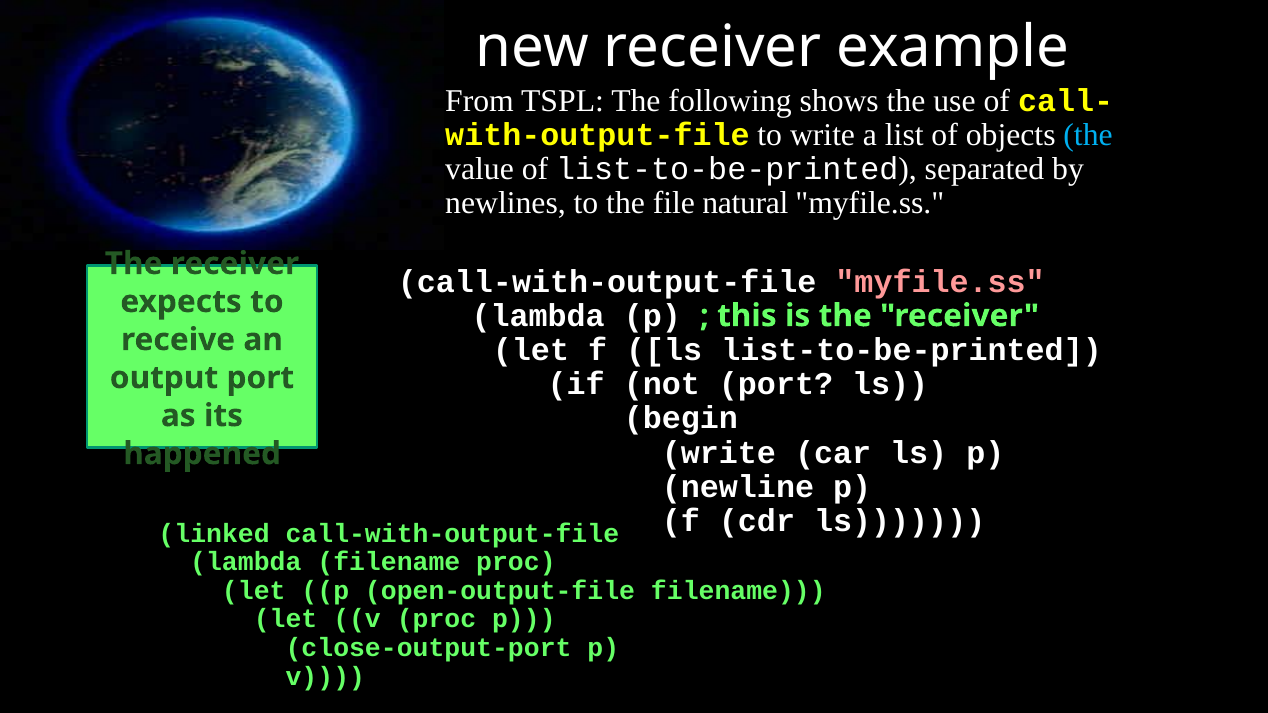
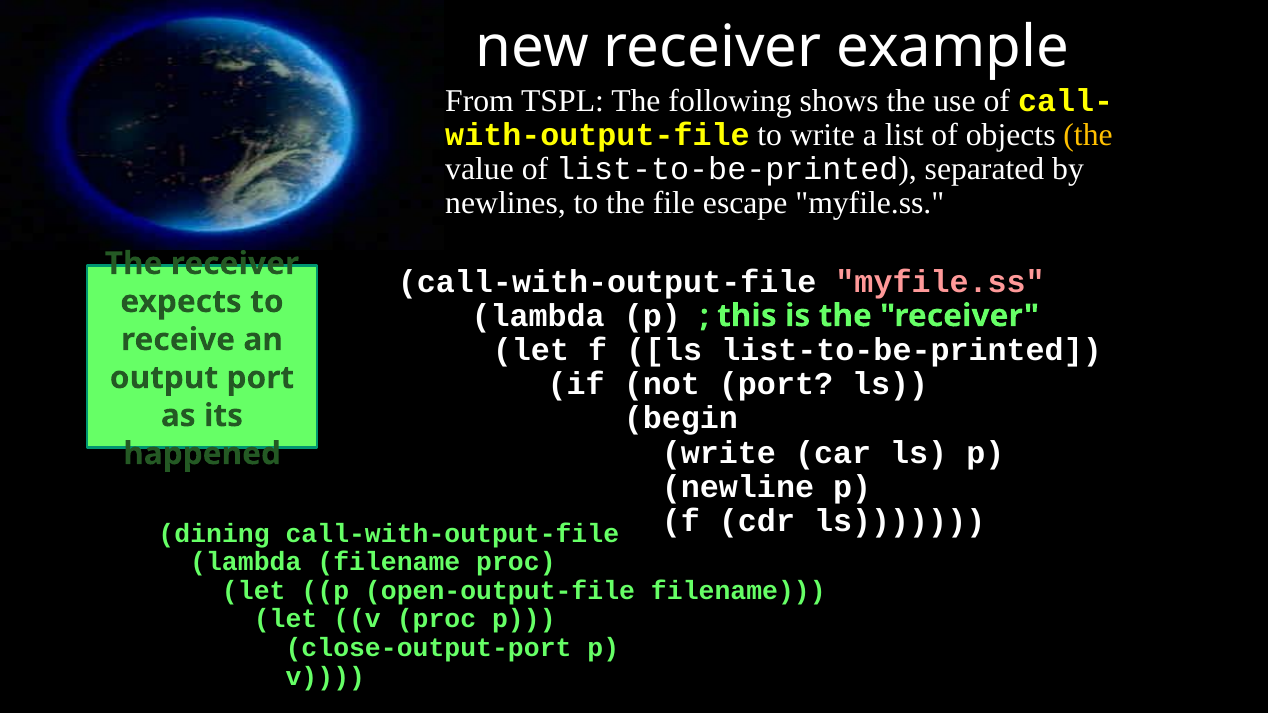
the at (1088, 135) colour: light blue -> yellow
natural: natural -> escape
linked: linked -> dining
